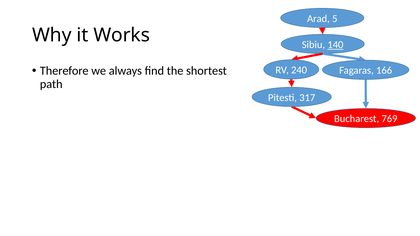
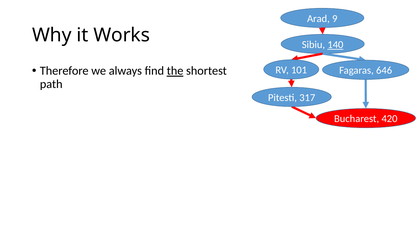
5: 5 -> 9
the underline: none -> present
240: 240 -> 101
166: 166 -> 646
769: 769 -> 420
